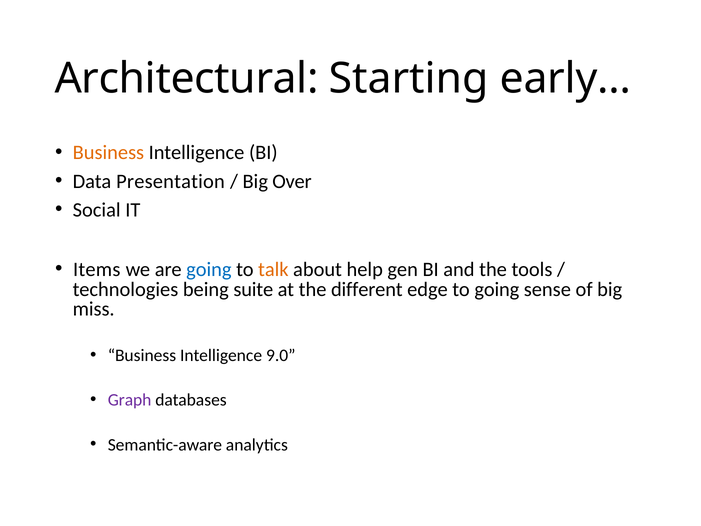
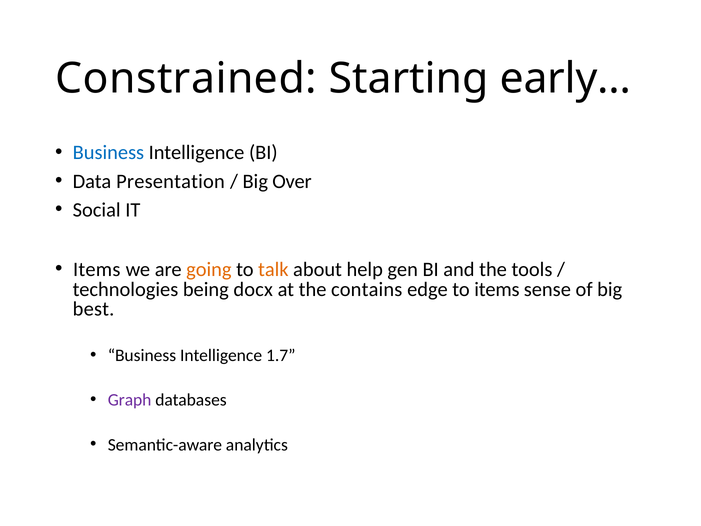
Architectural: Architectural -> Constrained
Business at (108, 153) colour: orange -> blue
going at (209, 269) colour: blue -> orange
suite: suite -> docx
different: different -> contains
to going: going -> items
miss: miss -> best
9.0: 9.0 -> 1.7
